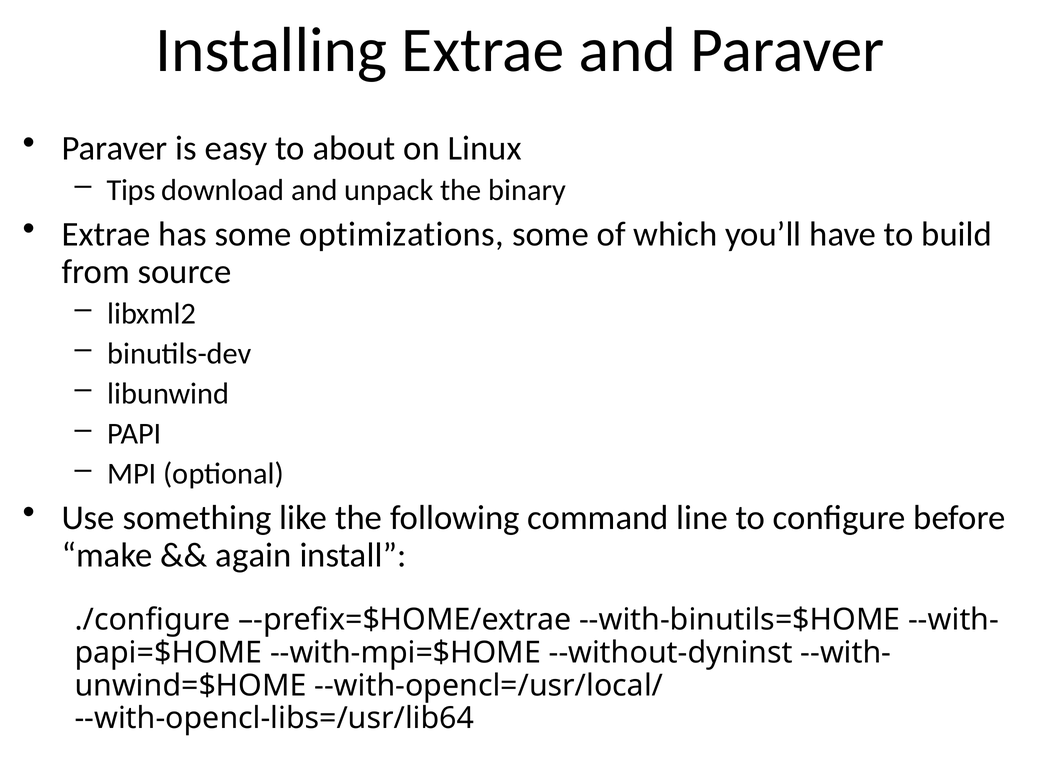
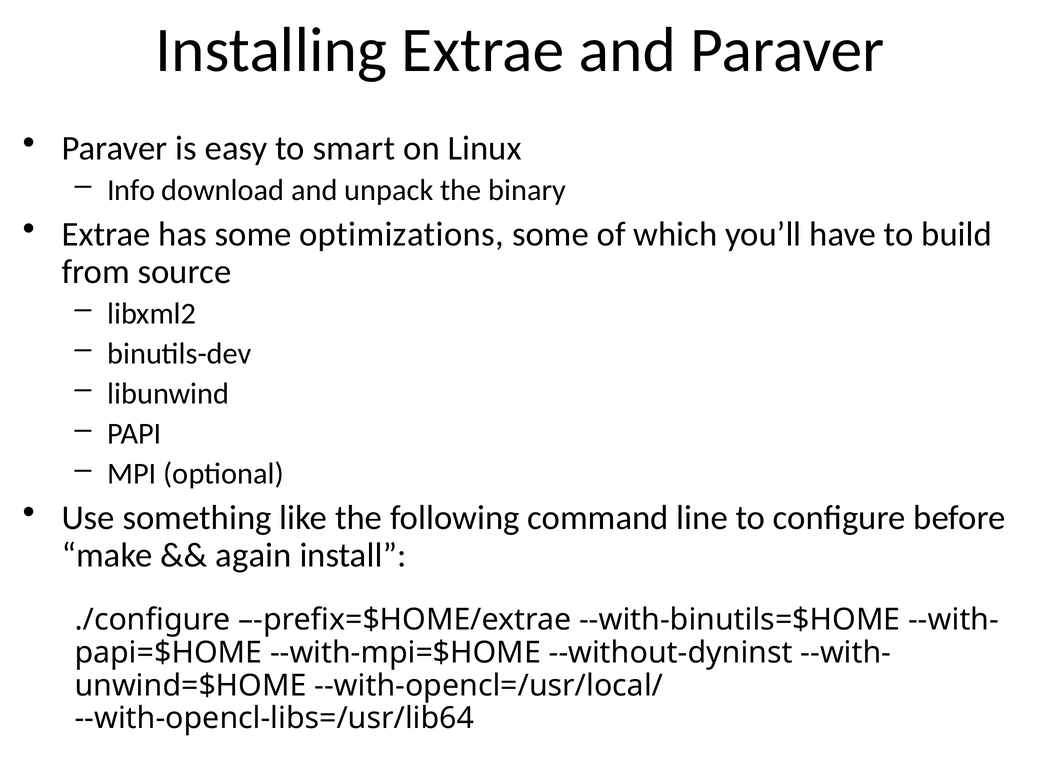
about: about -> smart
Tips: Tips -> Info
